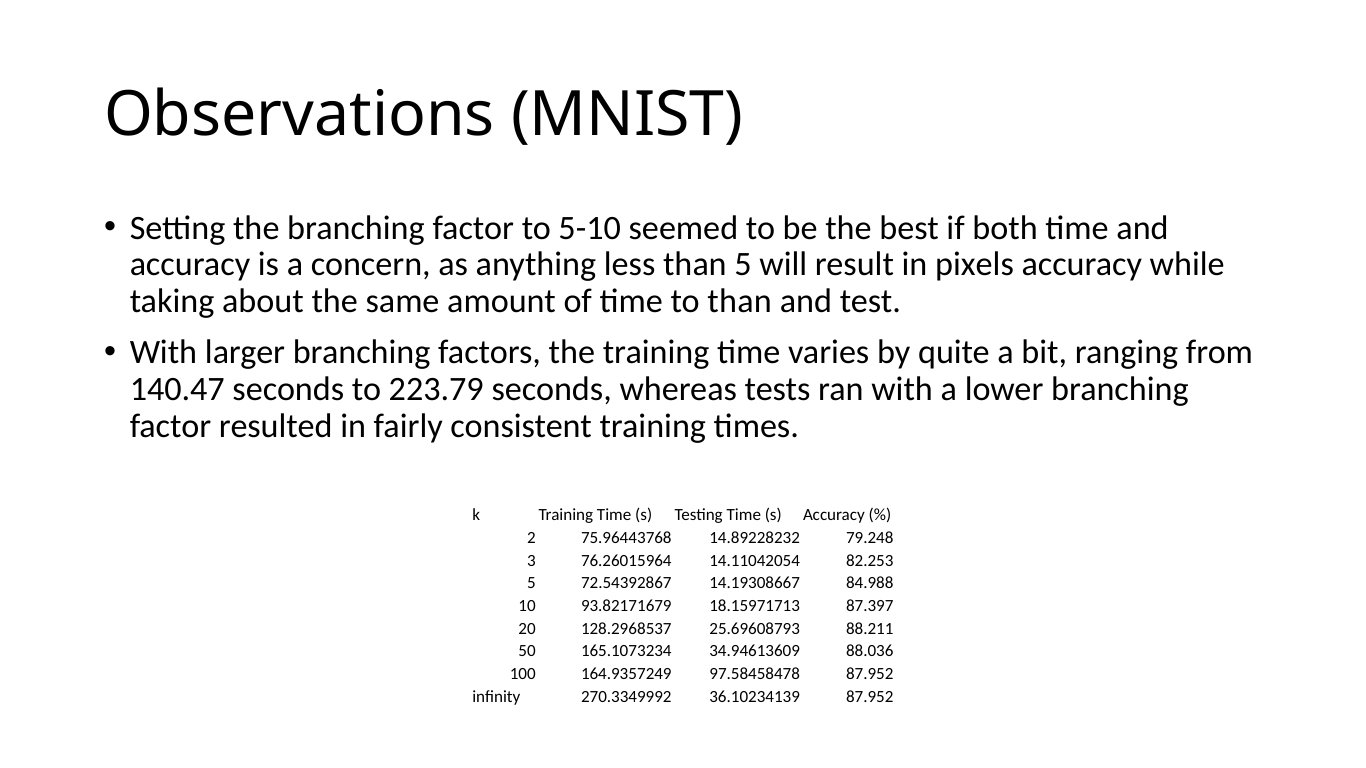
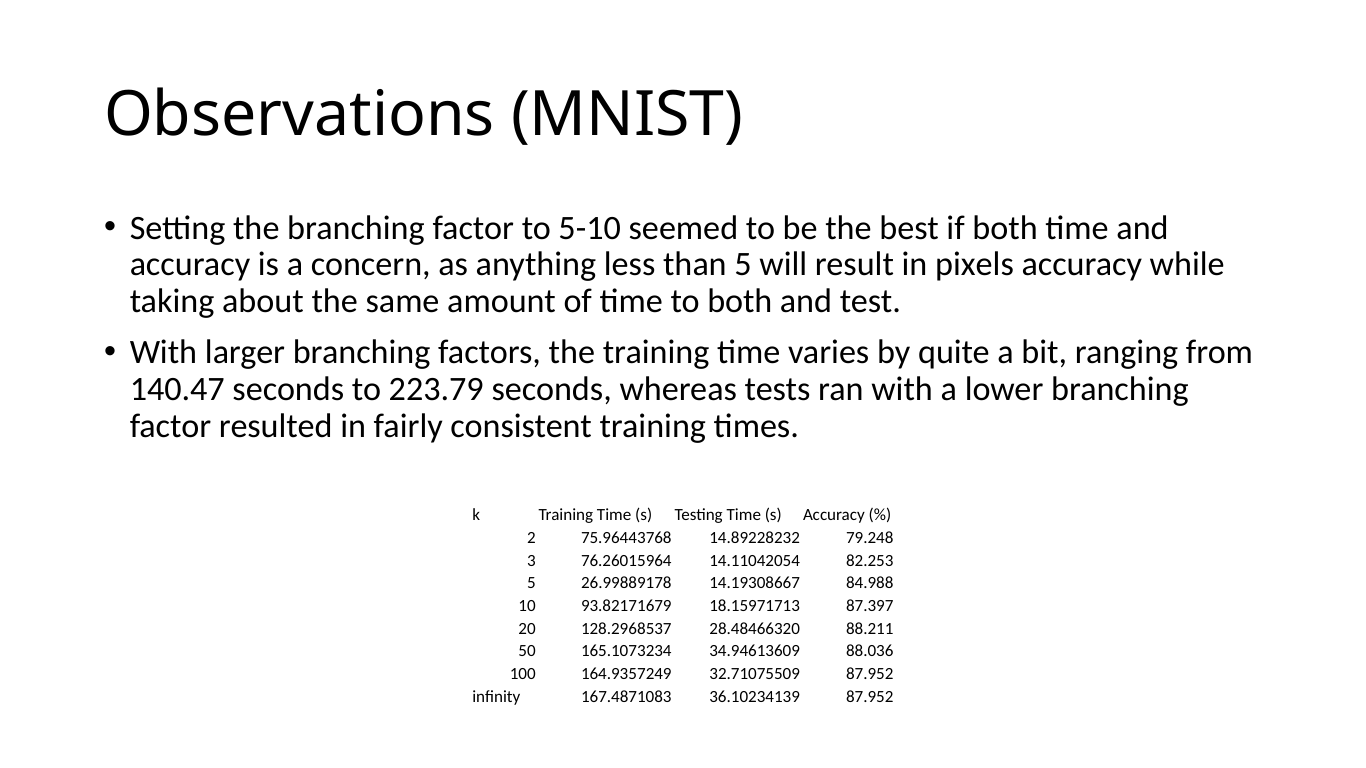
to than: than -> both
72.54392867: 72.54392867 -> 26.99889178
25.69608793: 25.69608793 -> 28.48466320
97.58458478: 97.58458478 -> 32.71075509
270.3349992: 270.3349992 -> 167.4871083
